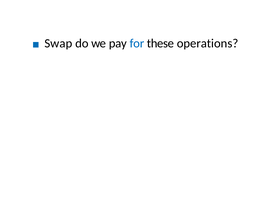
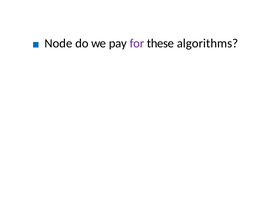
Swap: Swap -> Node
for colour: blue -> purple
operations: operations -> algorithms
